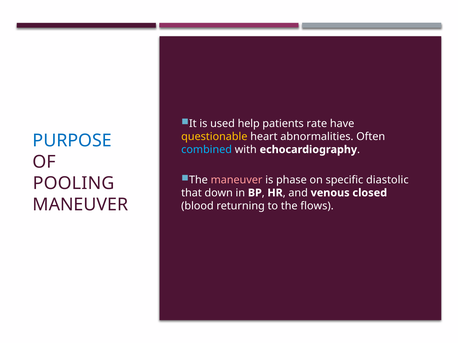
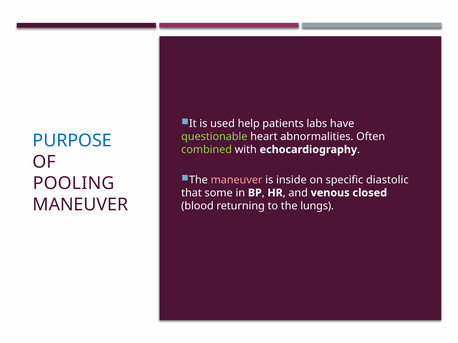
rate: rate -> labs
questionable colour: yellow -> light green
combined colour: light blue -> light green
phase: phase -> inside
down: down -> some
flows: flows -> lungs
